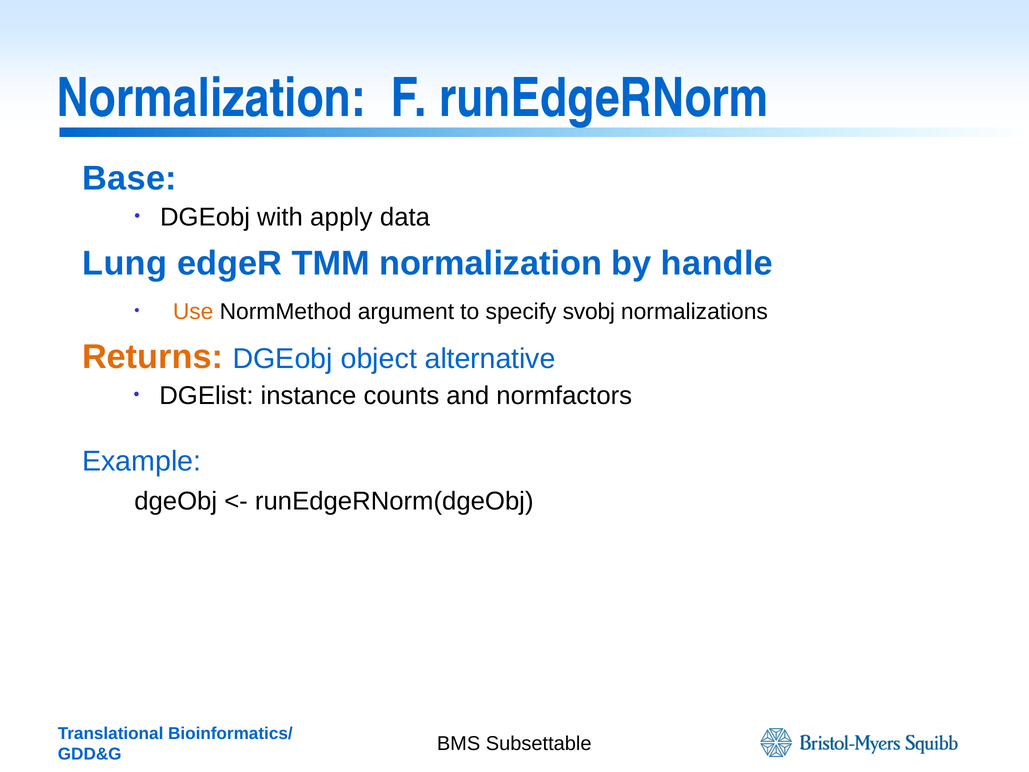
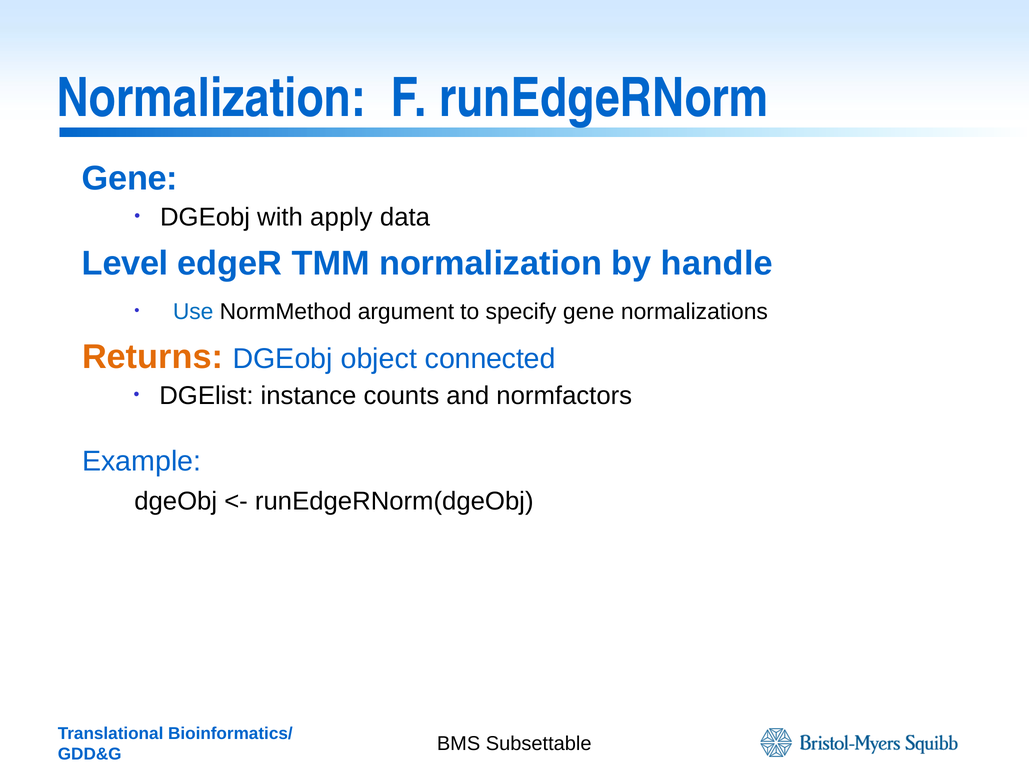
Base at (130, 178): Base -> Gene
Lung: Lung -> Level
Use colour: orange -> blue
specify svobj: svobj -> gene
alternative: alternative -> connected
